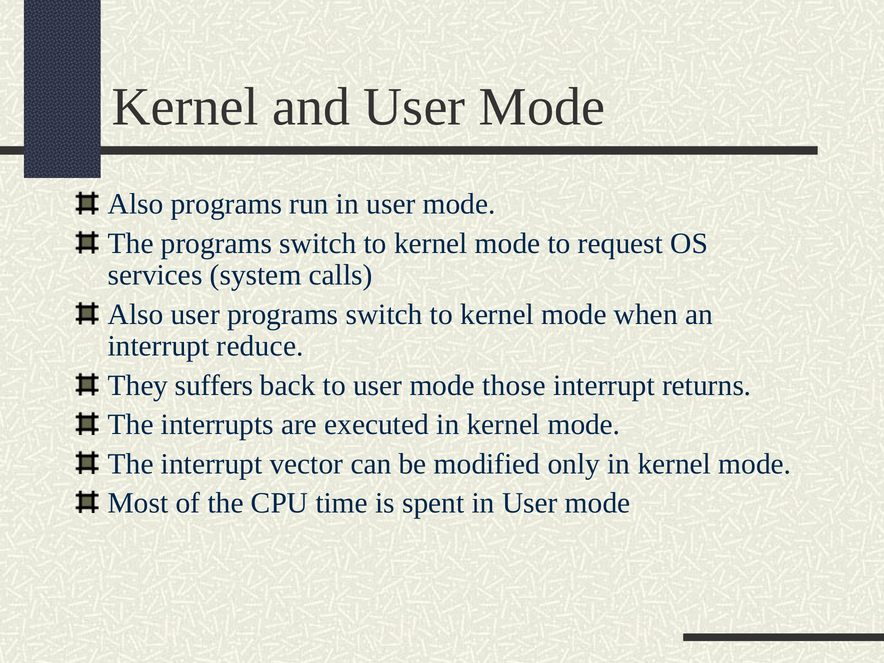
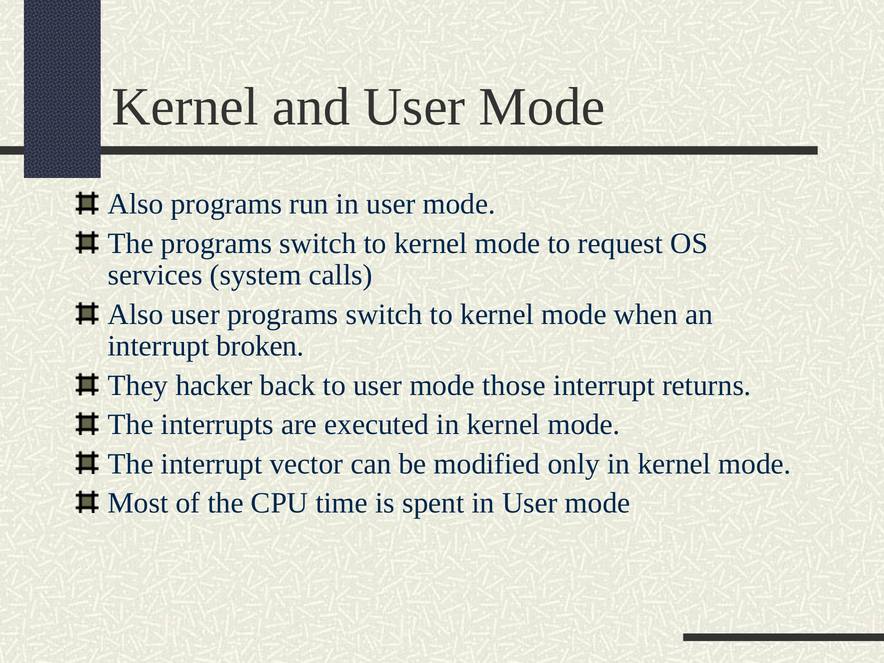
reduce: reduce -> broken
suffers: suffers -> hacker
